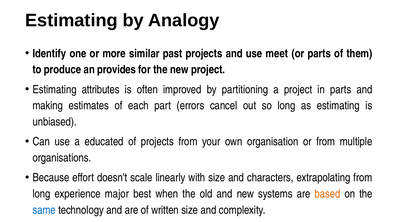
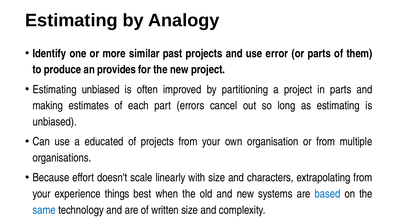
meet: meet -> error
Estimating attributes: attributes -> unbiased
long at (41, 194): long -> your
major: major -> things
based colour: orange -> blue
